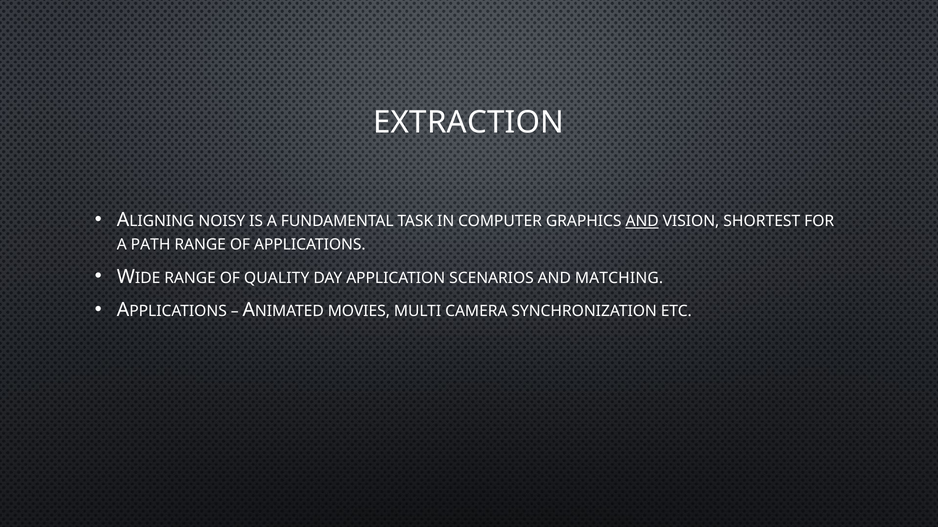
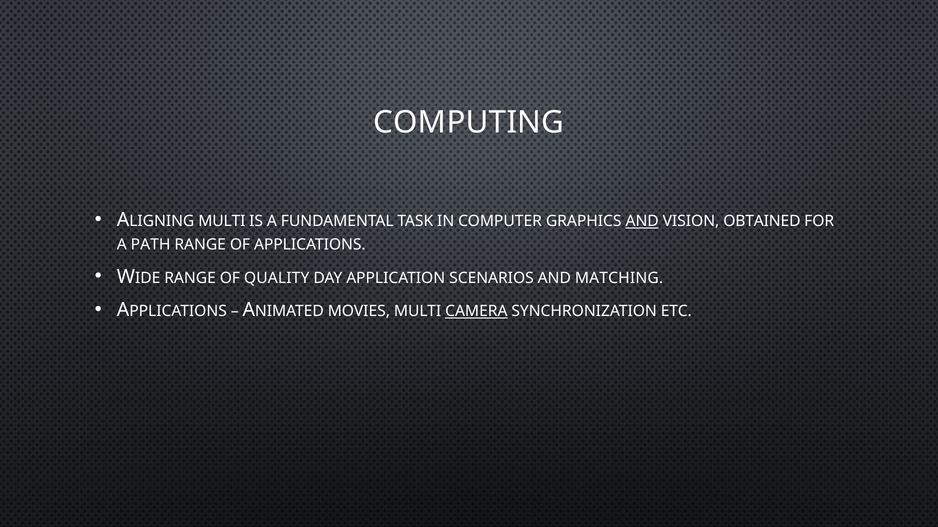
EXTRACTION: EXTRACTION -> COMPUTING
NOISY at (222, 221): NOISY -> MULTI
SHORTEST: SHORTEST -> OBTAINED
CAMERA underline: none -> present
